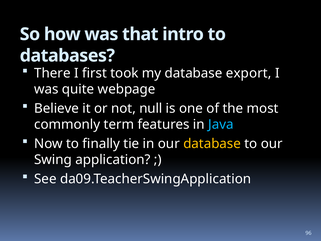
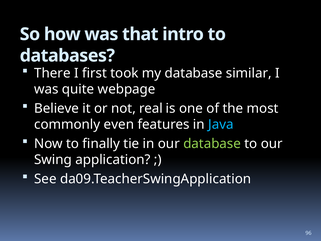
export: export -> similar
null: null -> real
term: term -> even
database at (212, 144) colour: yellow -> light green
